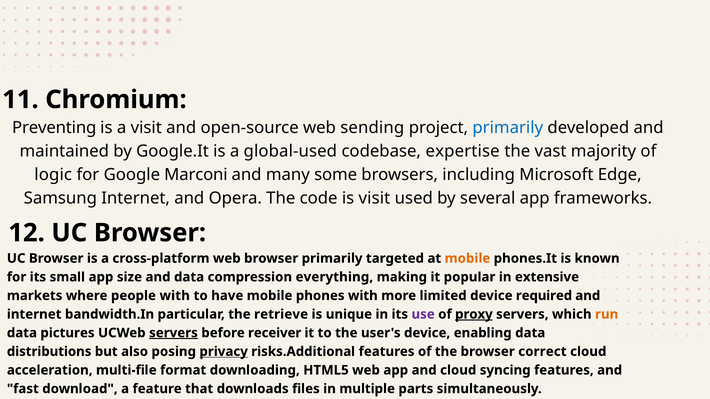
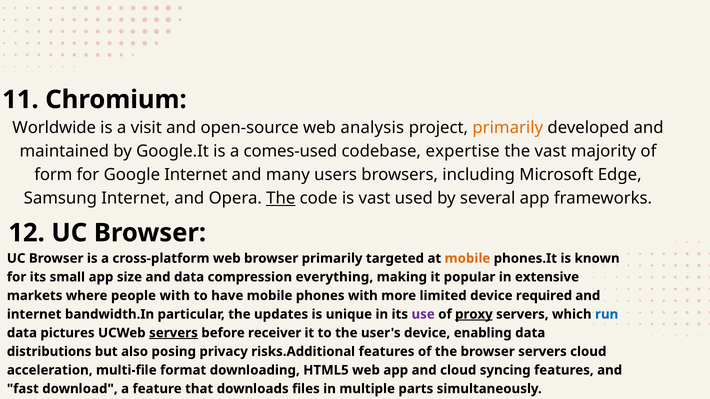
Preventing: Preventing -> Worldwide
sending: sending -> analysis
primarily at (508, 128) colour: blue -> orange
global-used: global-used -> comes-used
logic: logic -> form
Google Marconi: Marconi -> Internet
some: some -> users
The at (281, 198) underline: none -> present
is visit: visit -> vast
retrieve: retrieve -> updates
run colour: orange -> blue
privacy underline: present -> none
browser correct: correct -> servers
